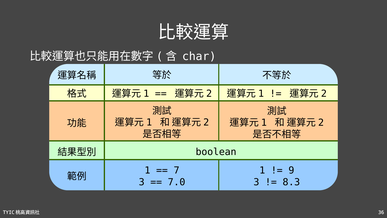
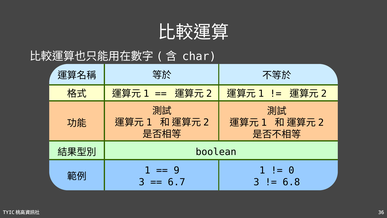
7: 7 -> 9
9: 9 -> 0
7.0: 7.0 -> 6.7
8.3: 8.3 -> 6.8
